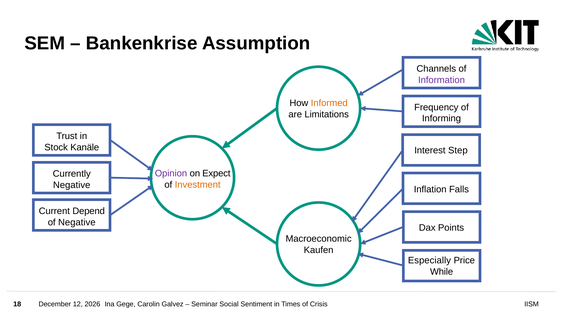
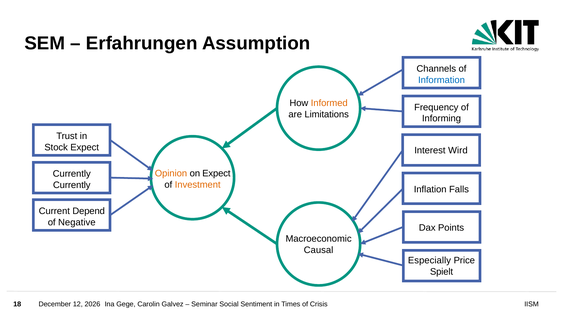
Bankenkrise: Bankenkrise -> Erfahrungen
Information colour: purple -> blue
Stock Kanäle: Kanäle -> Expect
Step: Step -> Wird
Opinion colour: purple -> orange
Negative at (72, 185): Negative -> Currently
Kaufen: Kaufen -> Causal
While: While -> Spielt
